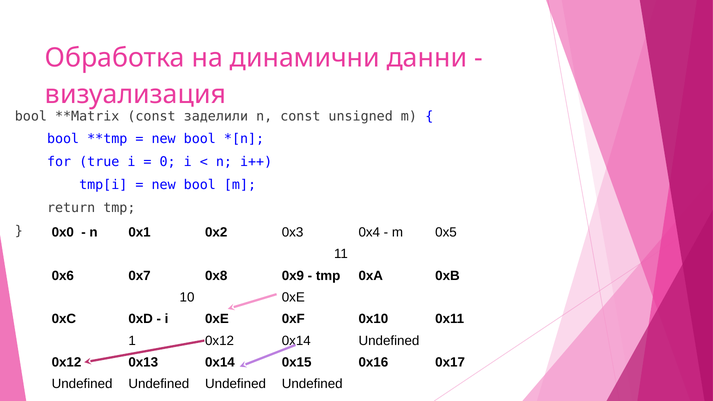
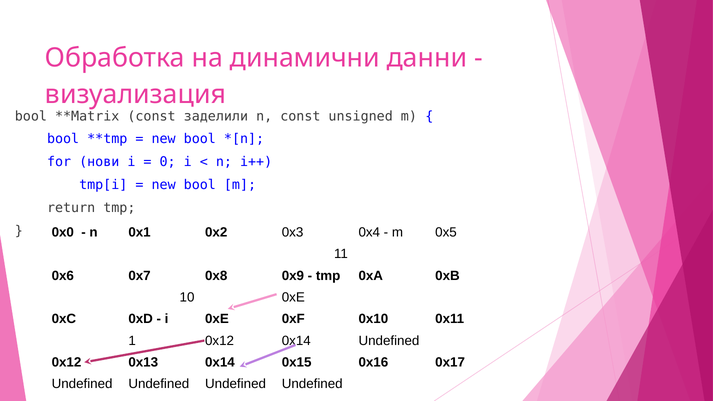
true: true -> нови
